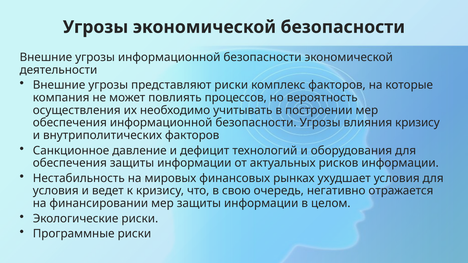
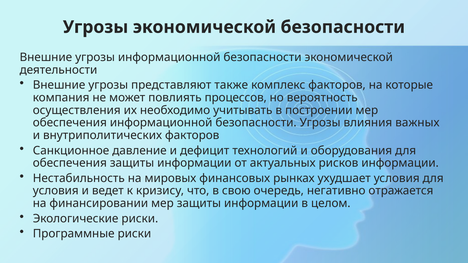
представляют риски: риски -> также
влияния кризису: кризису -> важных
